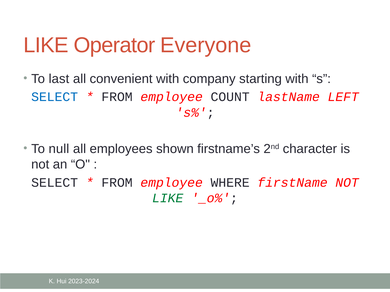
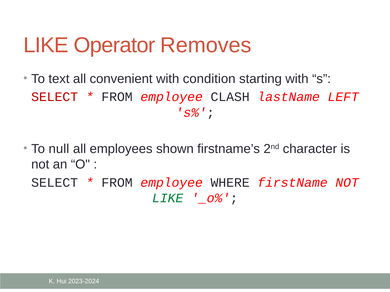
Everyone: Everyone -> Removes
last: last -> text
company: company -> condition
SELECT at (55, 97) colour: blue -> red
COUNT: COUNT -> CLASH
